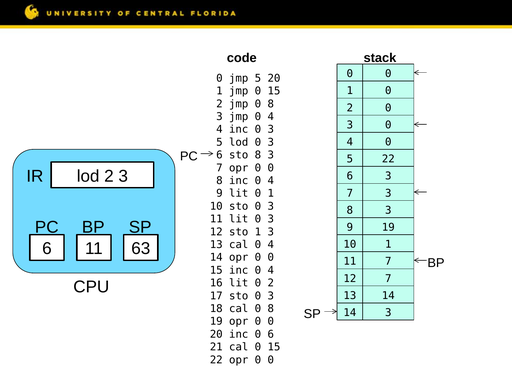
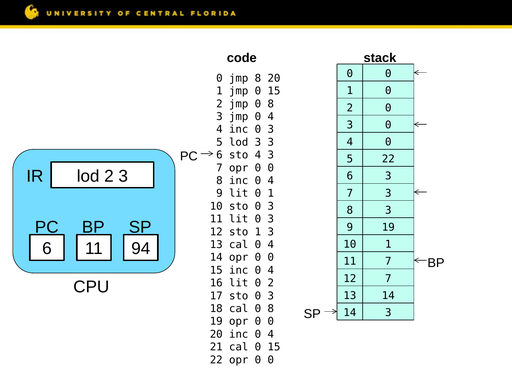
jmp 5: 5 -> 8
lod 0: 0 -> 3
sto 8: 8 -> 4
63: 63 -> 94
20 inc 0 6: 6 -> 4
